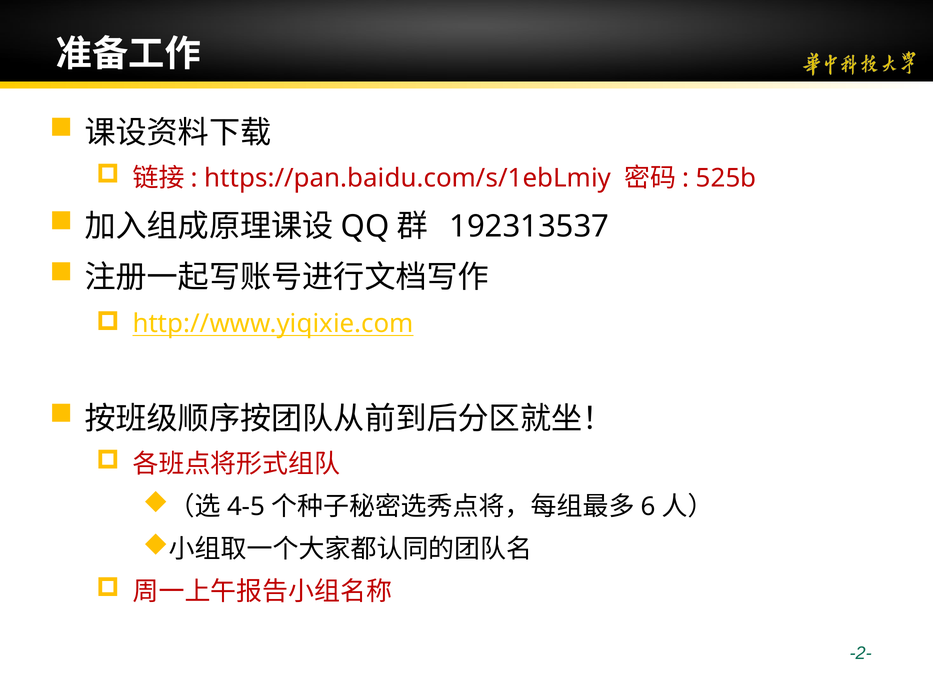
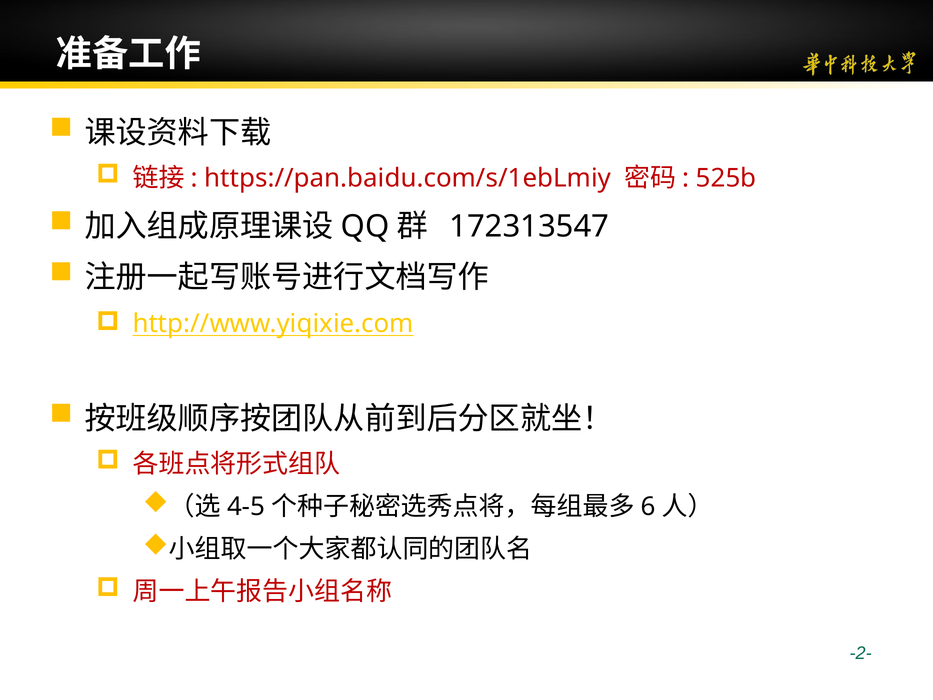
192313537: 192313537 -> 172313547
